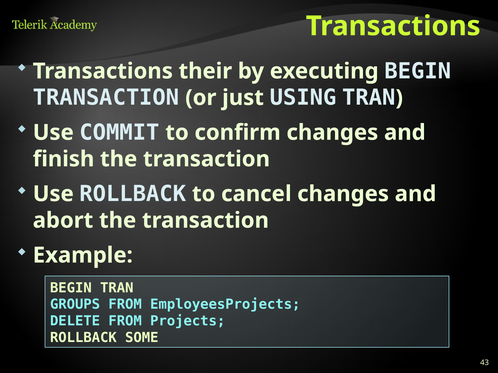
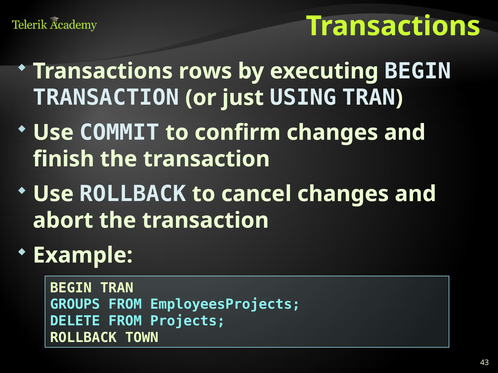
their: their -> rows
SOME: SOME -> TOWN
